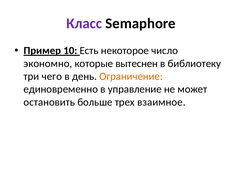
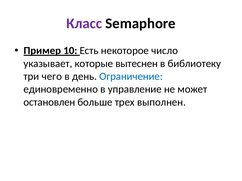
экономно: экономно -> указывает
Ограничение colour: orange -> blue
остановить: остановить -> остановлен
взаимное: взаимное -> выполнен
